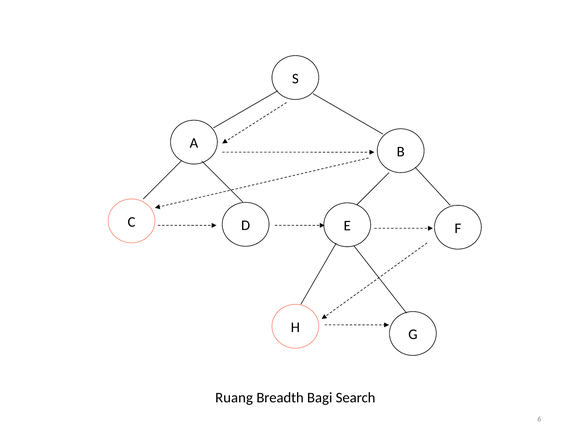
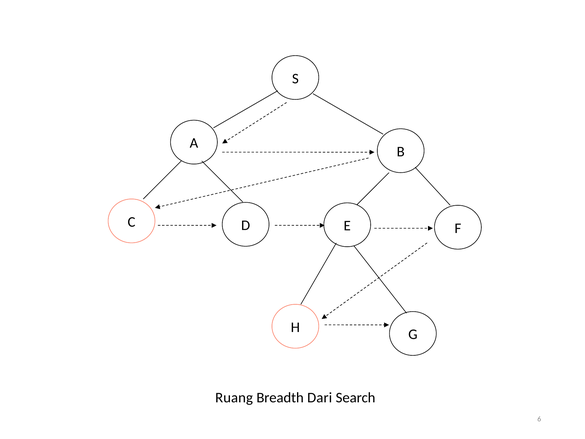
Bagi: Bagi -> Dari
